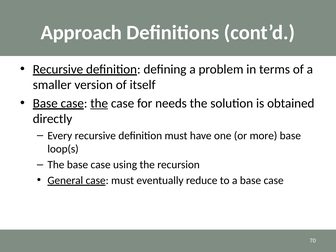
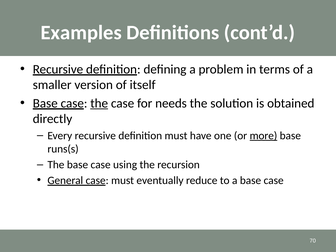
Approach: Approach -> Examples
more underline: none -> present
loop(s: loop(s -> runs(s
